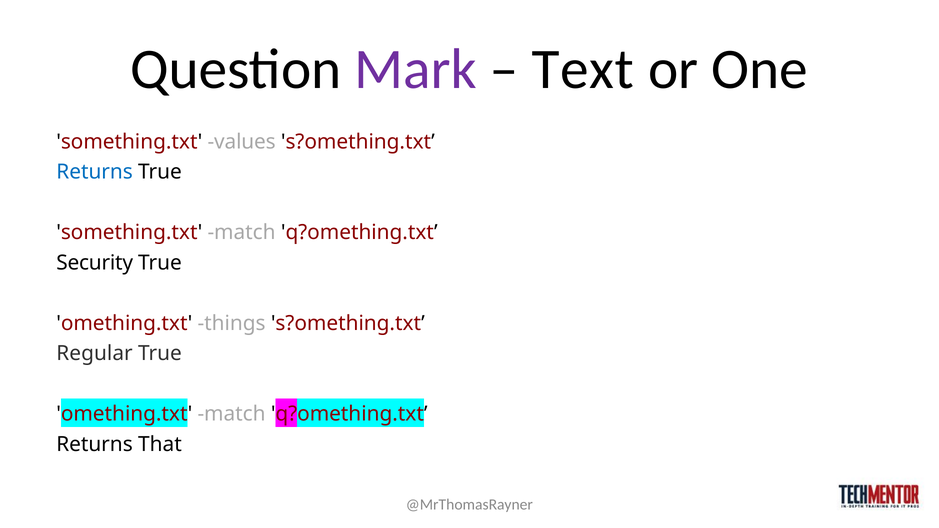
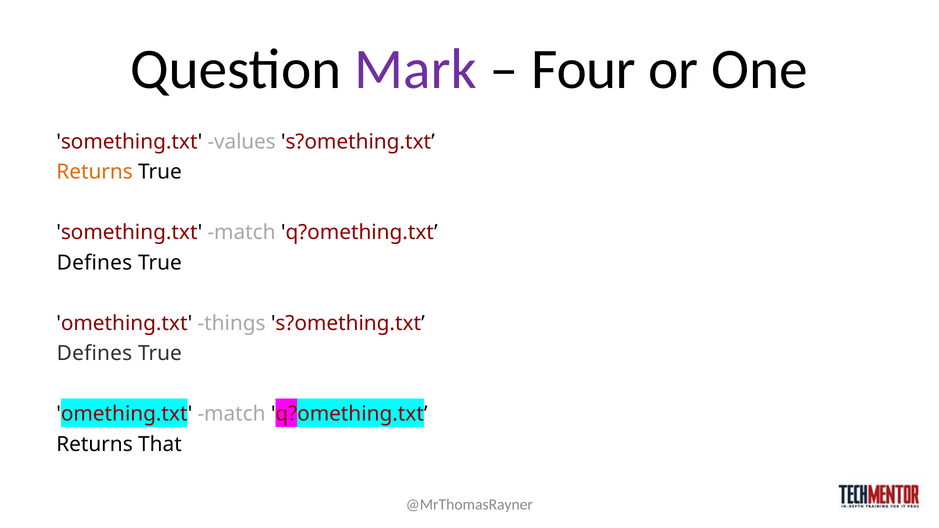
Text: Text -> Four
Returns at (95, 172) colour: blue -> orange
Security at (95, 263): Security -> Defines
Regular at (95, 354): Regular -> Defines
